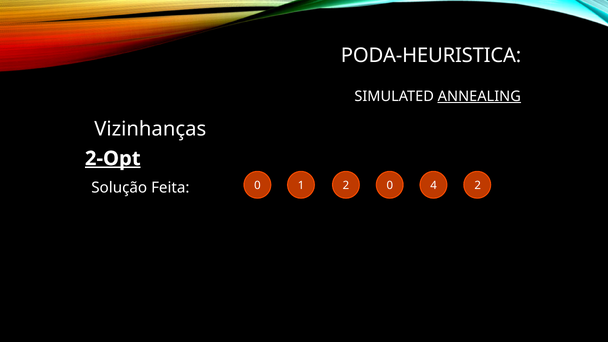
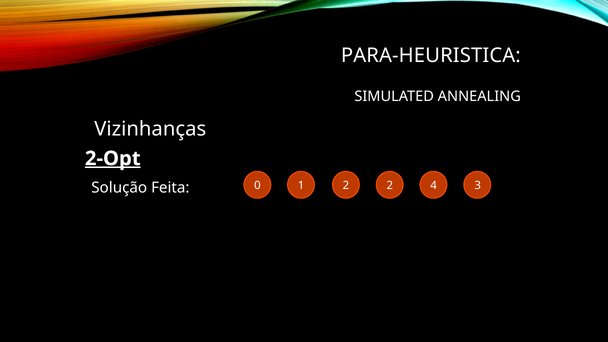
PODA-HEURISTICA: PODA-HEURISTICA -> PARA-HEURISTICA
ANNEALING underline: present -> none
2 0: 0 -> 2
4 2: 2 -> 3
